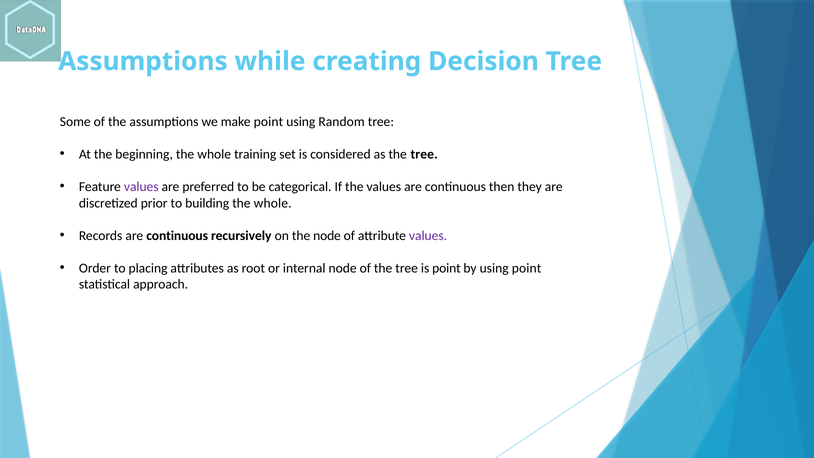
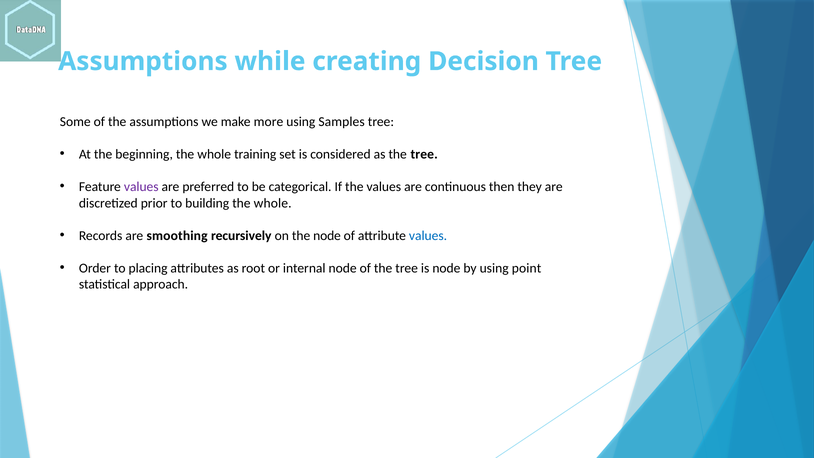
make point: point -> more
Random: Random -> Samples
Records are continuous: continuous -> smoothing
values at (428, 236) colour: purple -> blue
is point: point -> node
